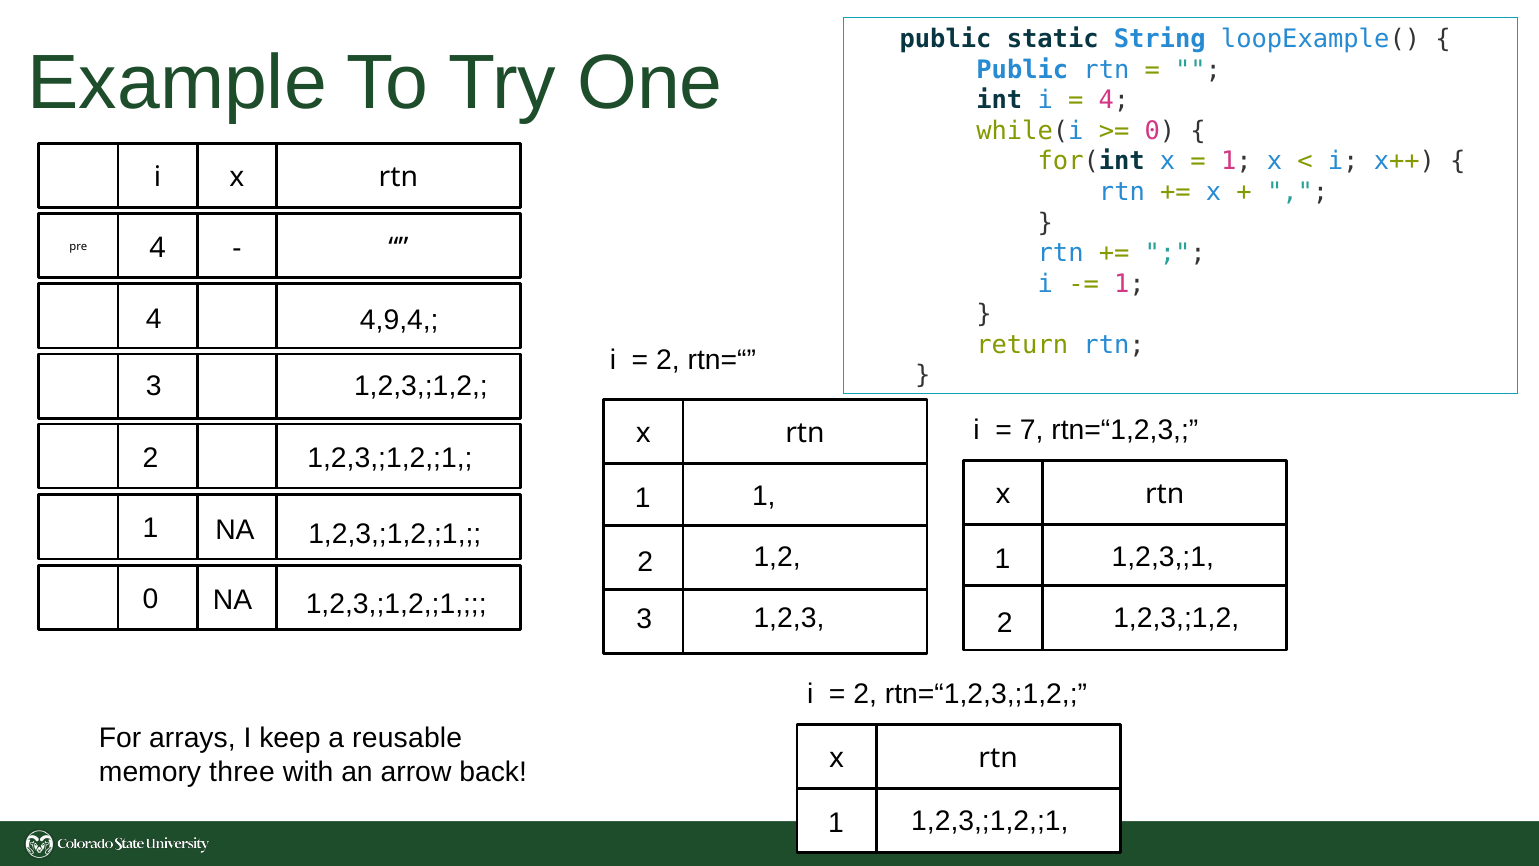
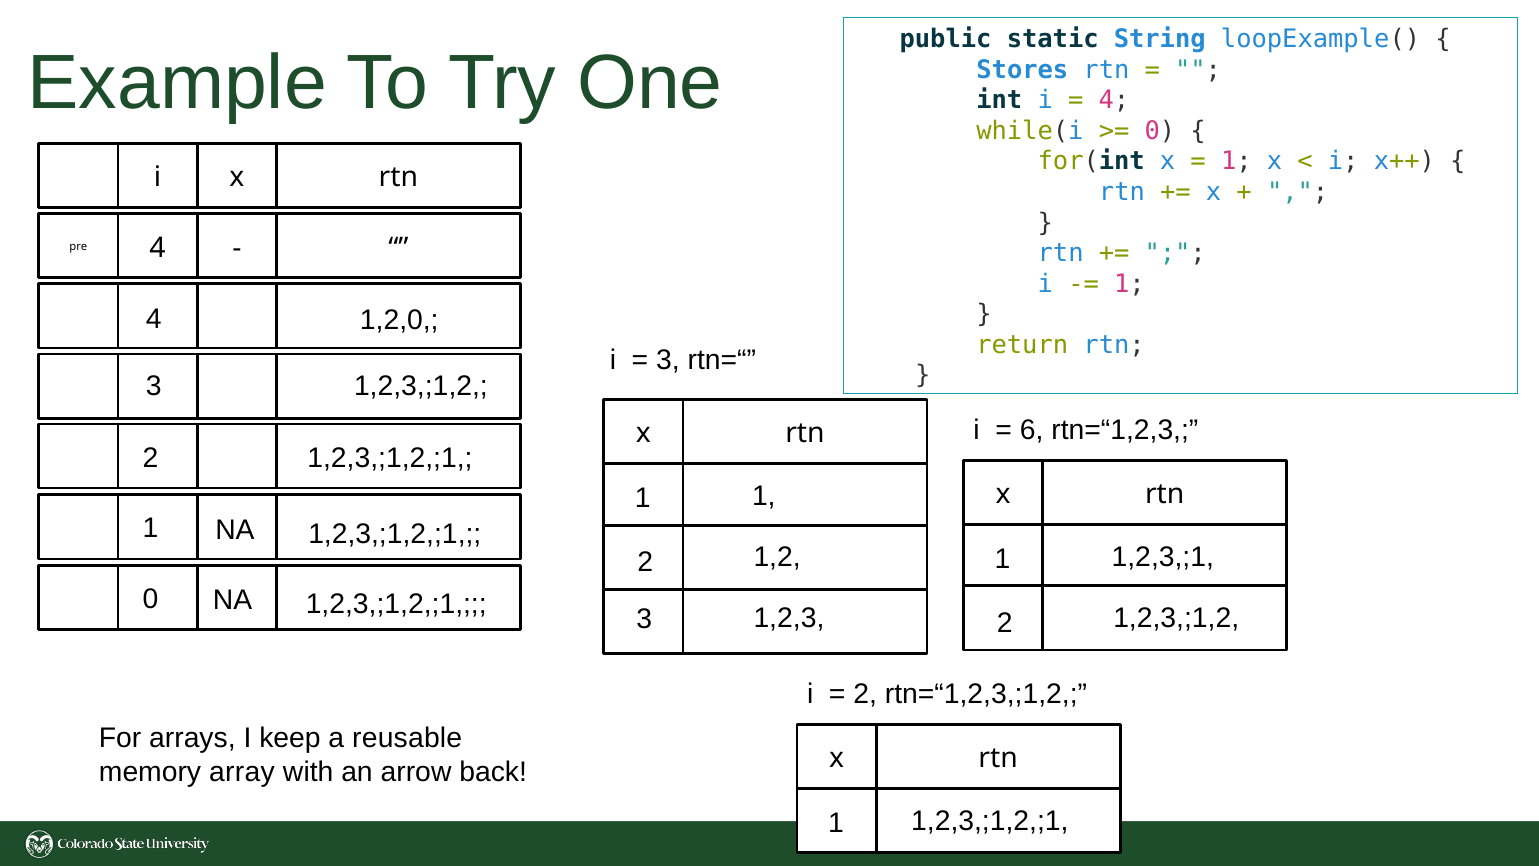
Public at (1022, 70): Public -> Stores
4,9,4: 4,9,4 -> 1,2,0
2 at (668, 360): 2 -> 3
7: 7 -> 6
three: three -> array
